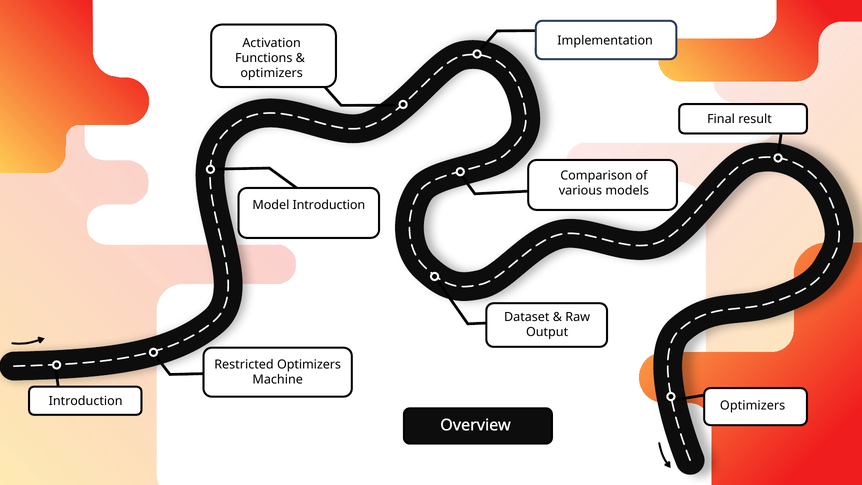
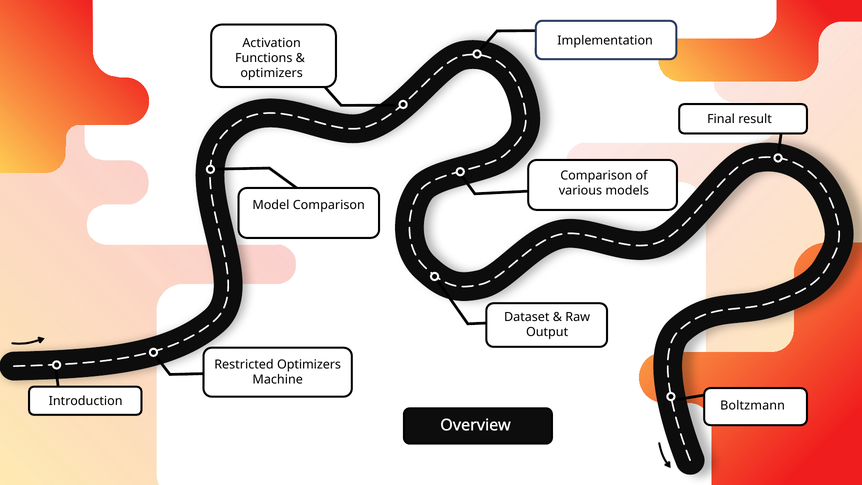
Model Introduction: Introduction -> Comparison
Optimizers at (753, 405): Optimizers -> Boltzmann
